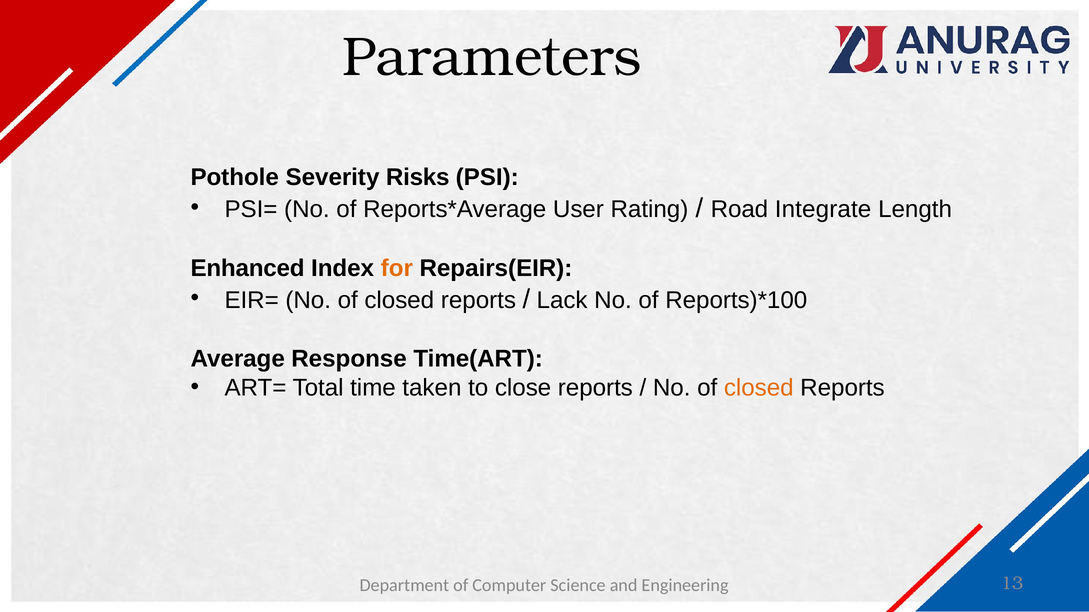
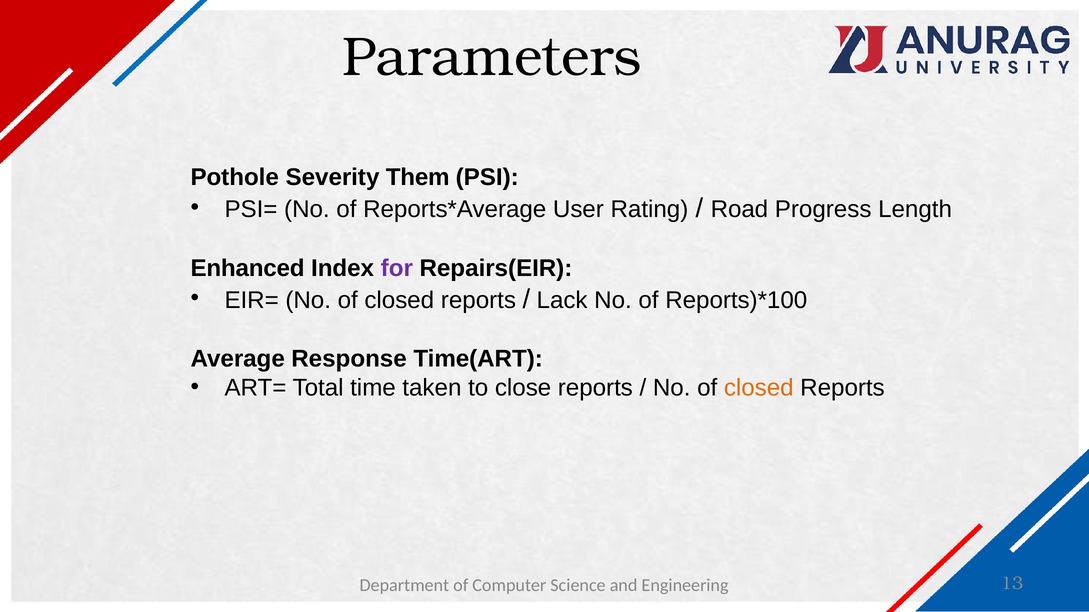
Risks: Risks -> Them
Integrate: Integrate -> Progress
for colour: orange -> purple
